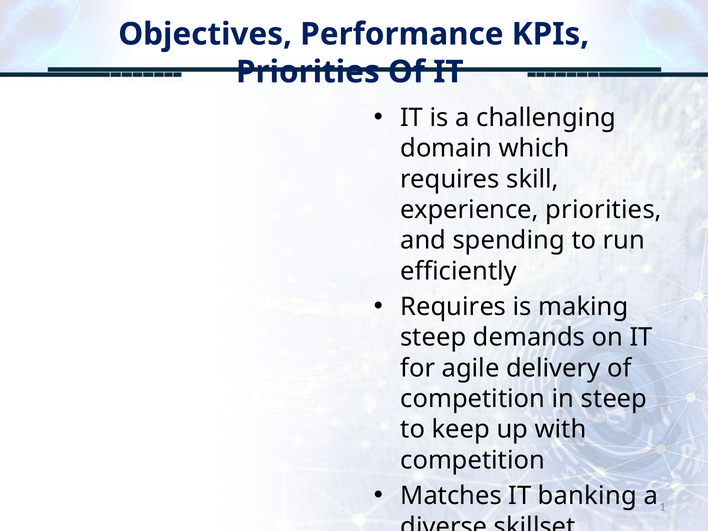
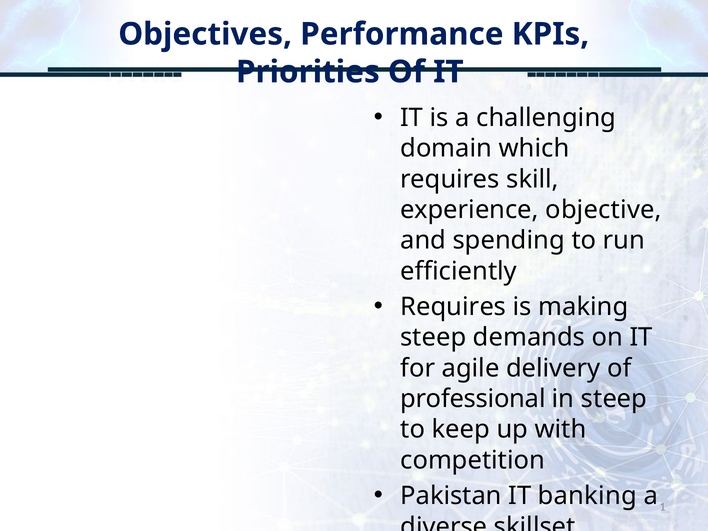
experience priorities: priorities -> objective
competition at (473, 399): competition -> professional
Matches: Matches -> Pakistan
